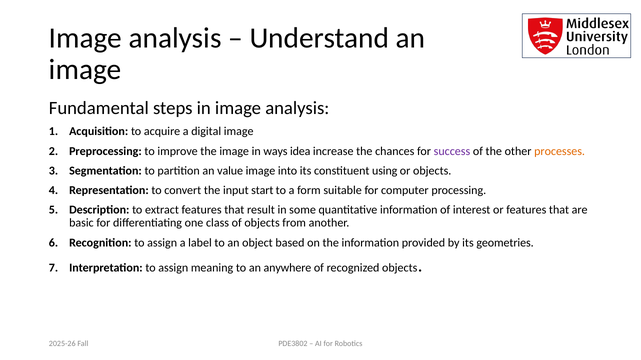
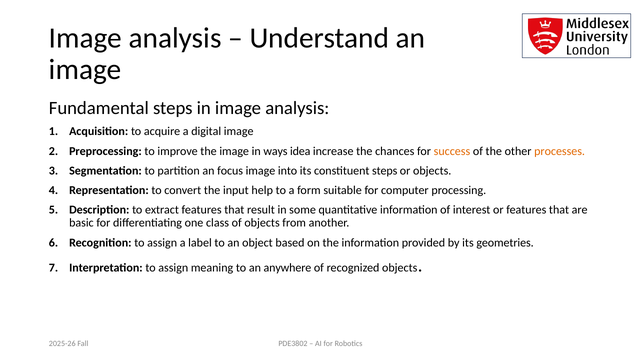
success colour: purple -> orange
value: value -> focus
constituent using: using -> steps
start: start -> help
